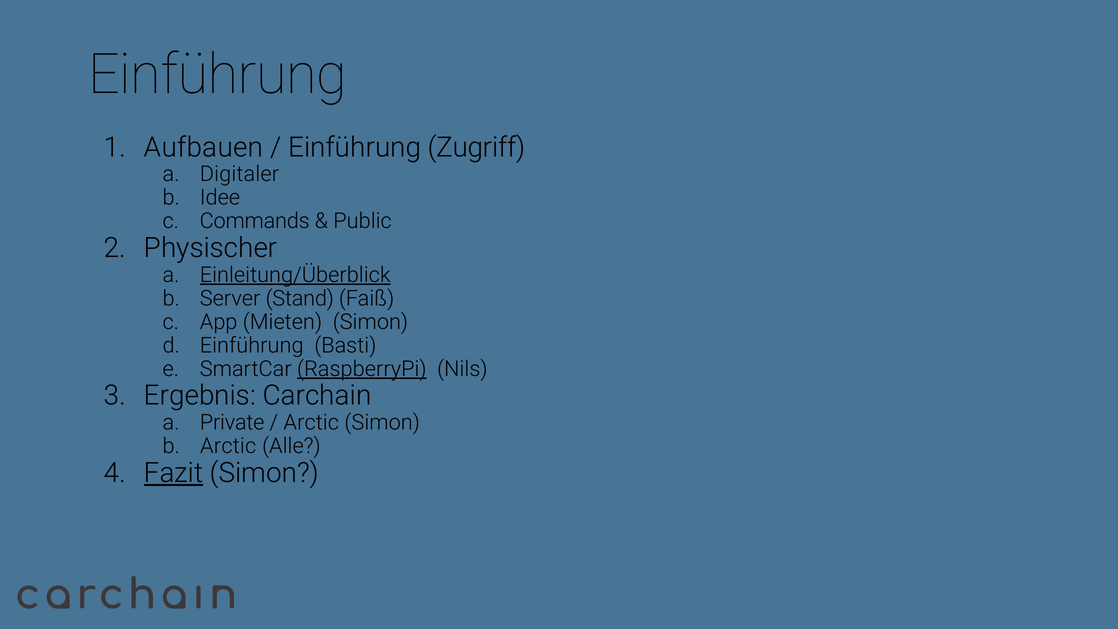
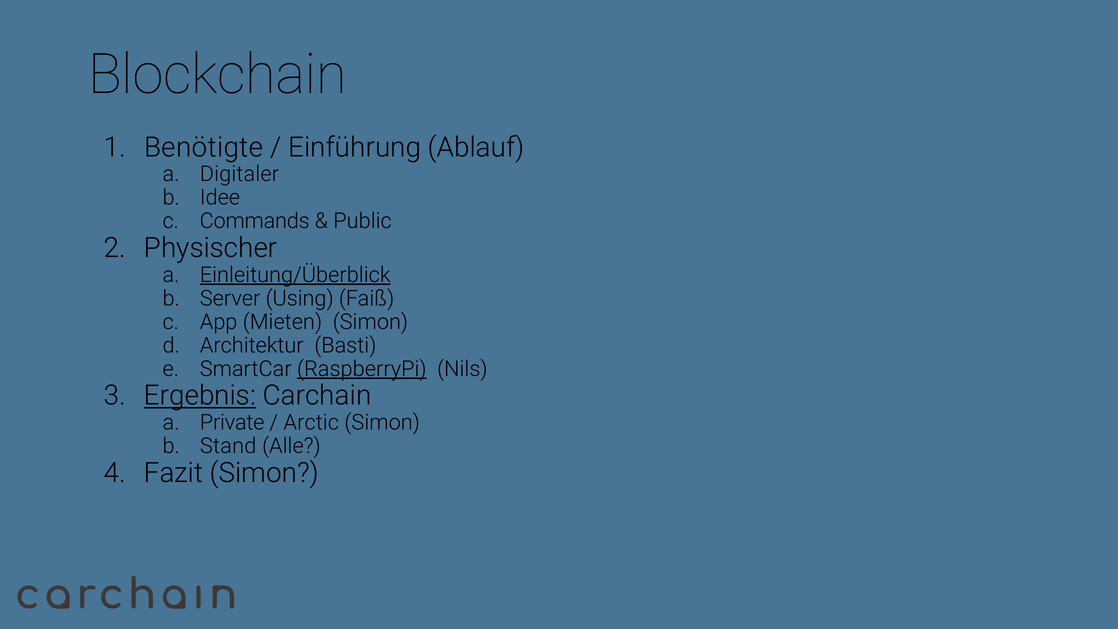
Einführung at (218, 75): Einführung -> Blockchain
Aufbauen: Aufbauen -> Benötigte
Zugriff: Zugriff -> Ablauf
Stand: Stand -> Using
Einführung at (252, 345): Einführung -> Architektur
Ergebnis underline: none -> present
Arctic at (228, 446): Arctic -> Stand
Fazit underline: present -> none
